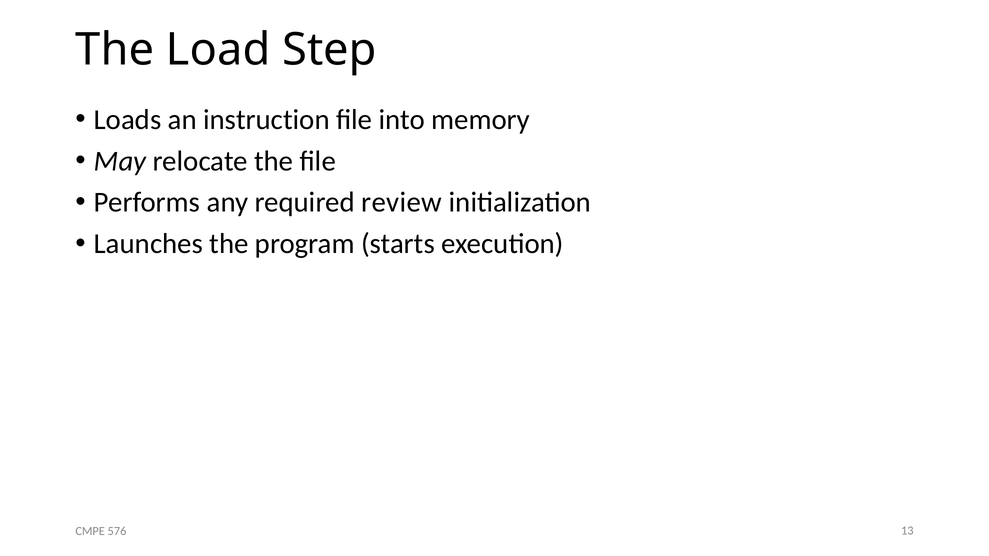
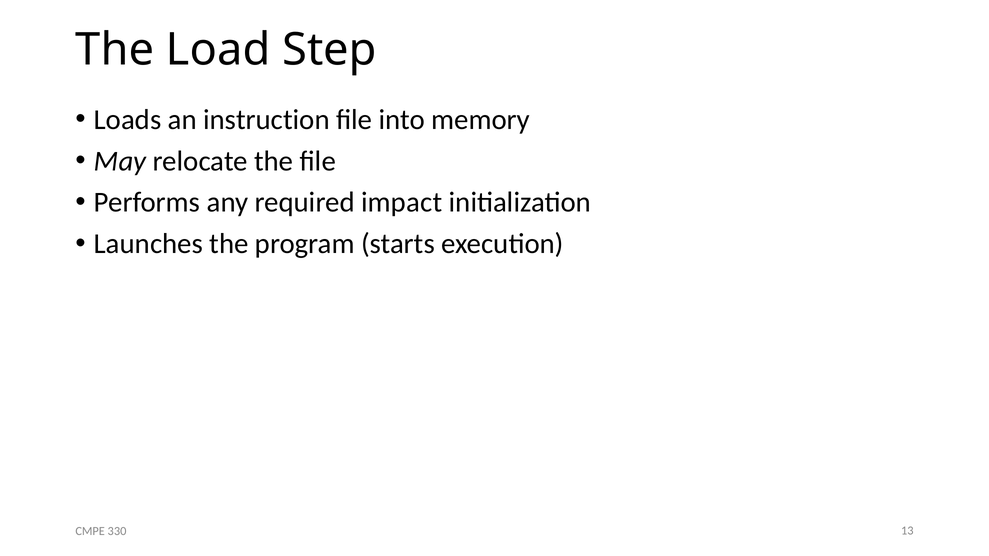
review: review -> impact
576: 576 -> 330
